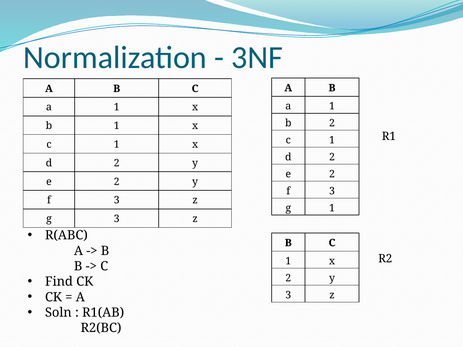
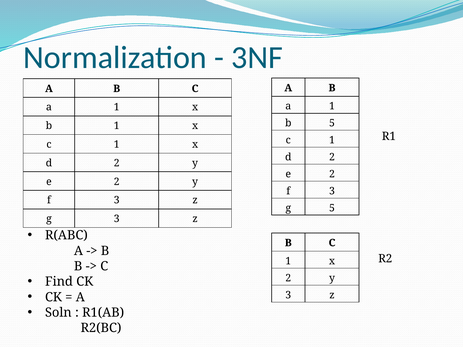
b 2: 2 -> 5
g 1: 1 -> 5
